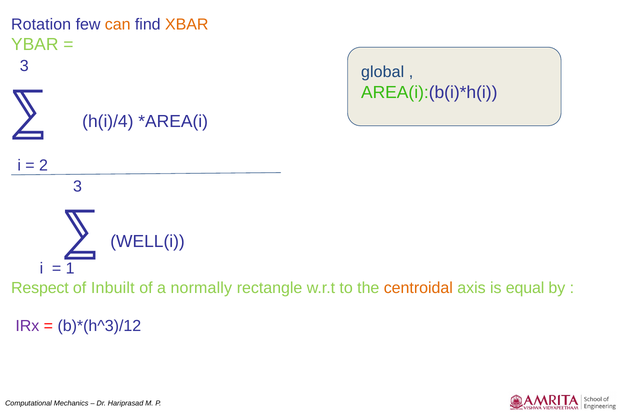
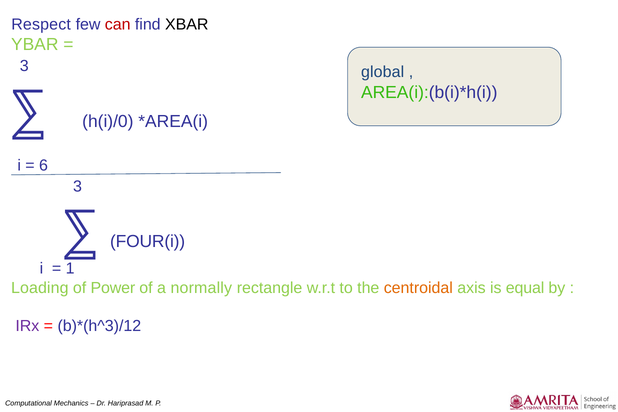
Rotation: Rotation -> Respect
can colour: orange -> red
XBAR colour: orange -> black
h(i)/4: h(i)/4 -> h(i)/0
2: 2 -> 6
WELL(i: WELL(i -> FOUR(i
Respect: Respect -> Loading
Inbuilt: Inbuilt -> Power
